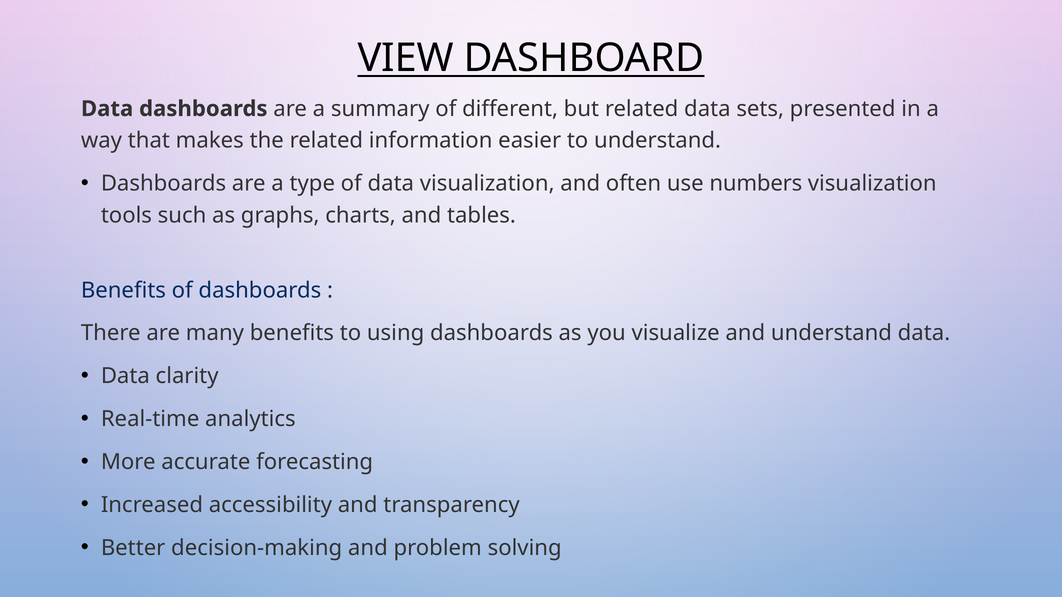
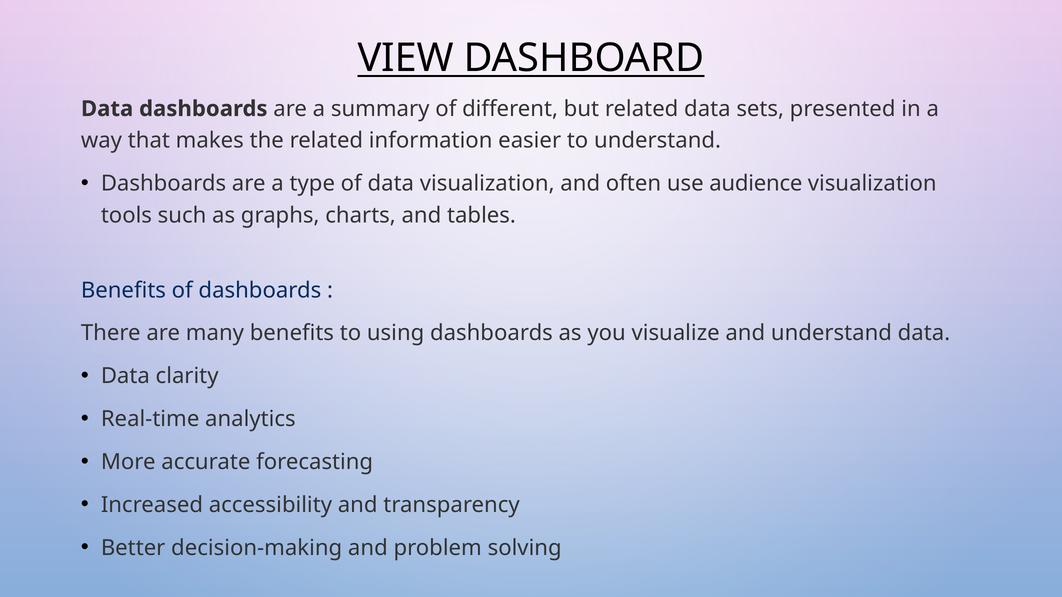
numbers: numbers -> audience
